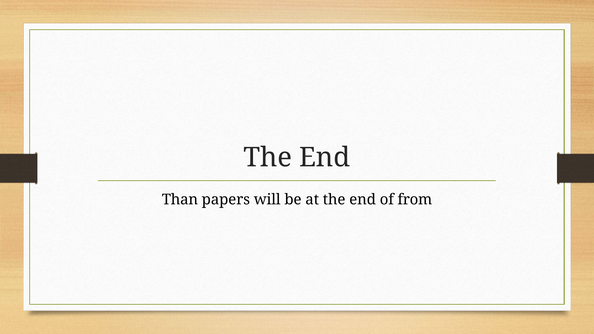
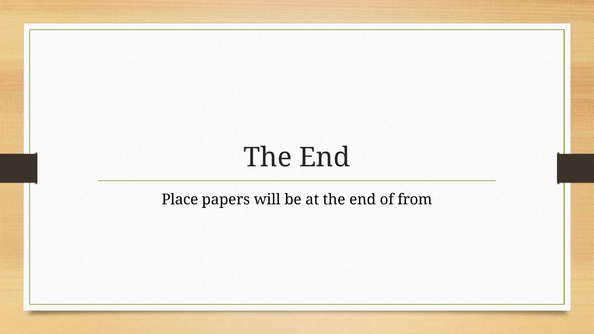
Than: Than -> Place
